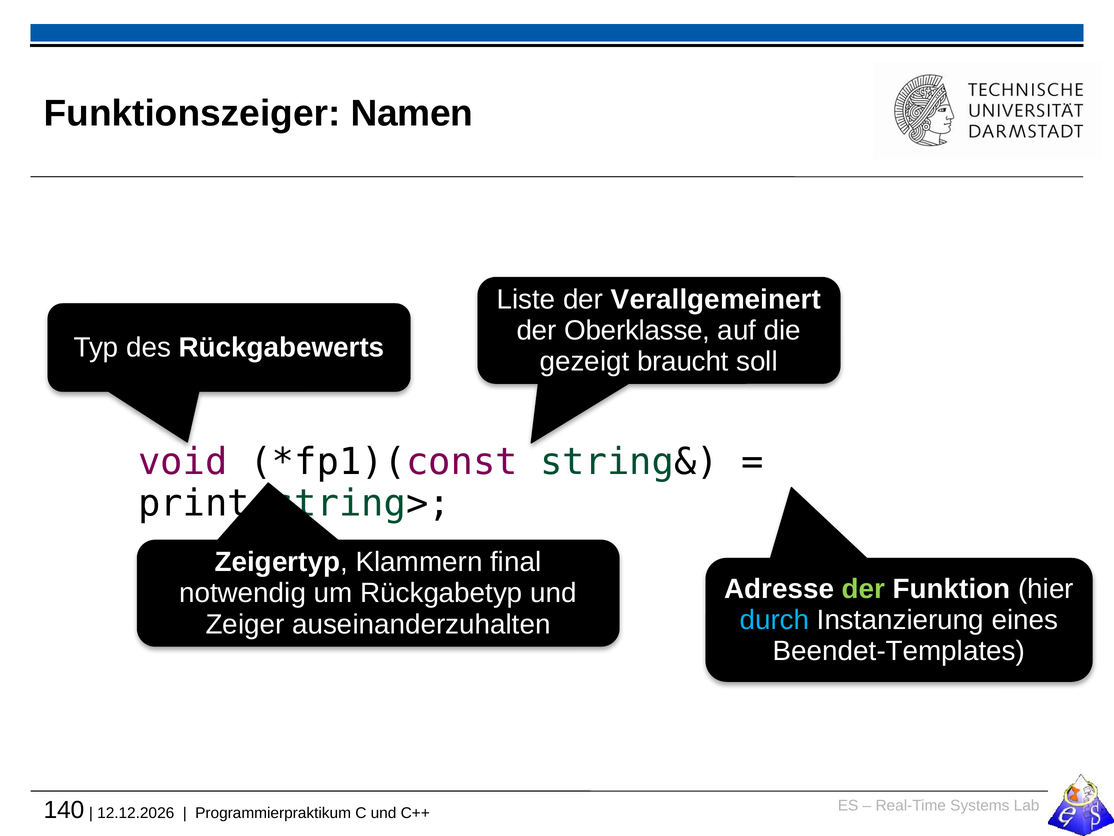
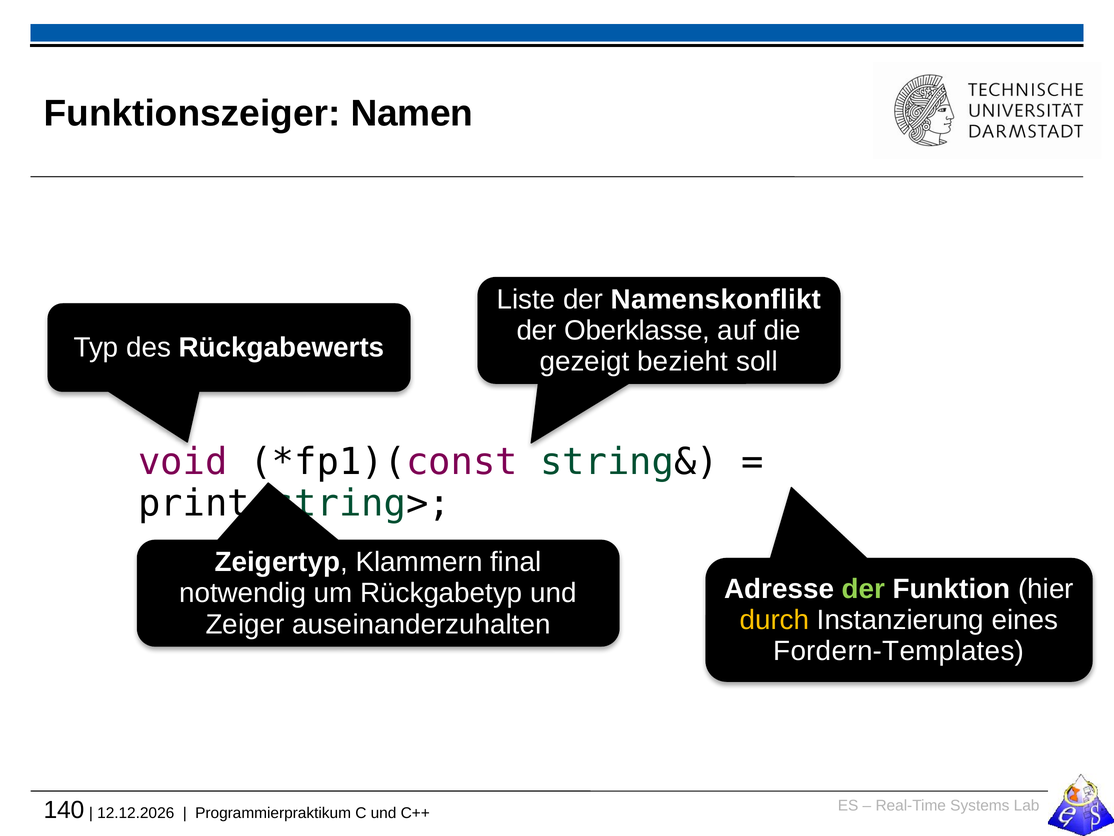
Verallgemeinert: Verallgemeinert -> Namenskonflikt
braucht: braucht -> bezieht
durch colour: light blue -> yellow
Beendet-Templates: Beendet-Templates -> Fordern-Templates
